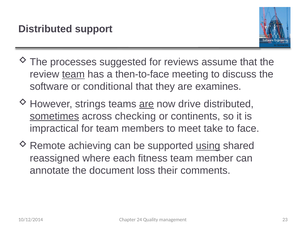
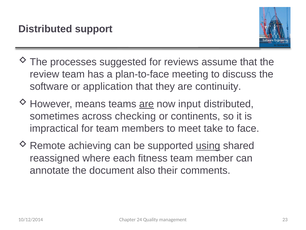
team at (73, 74) underline: present -> none
then-to-face: then-to-face -> plan-to-face
conditional: conditional -> application
examines: examines -> continuity
strings: strings -> means
drive: drive -> input
sometimes underline: present -> none
loss: loss -> also
